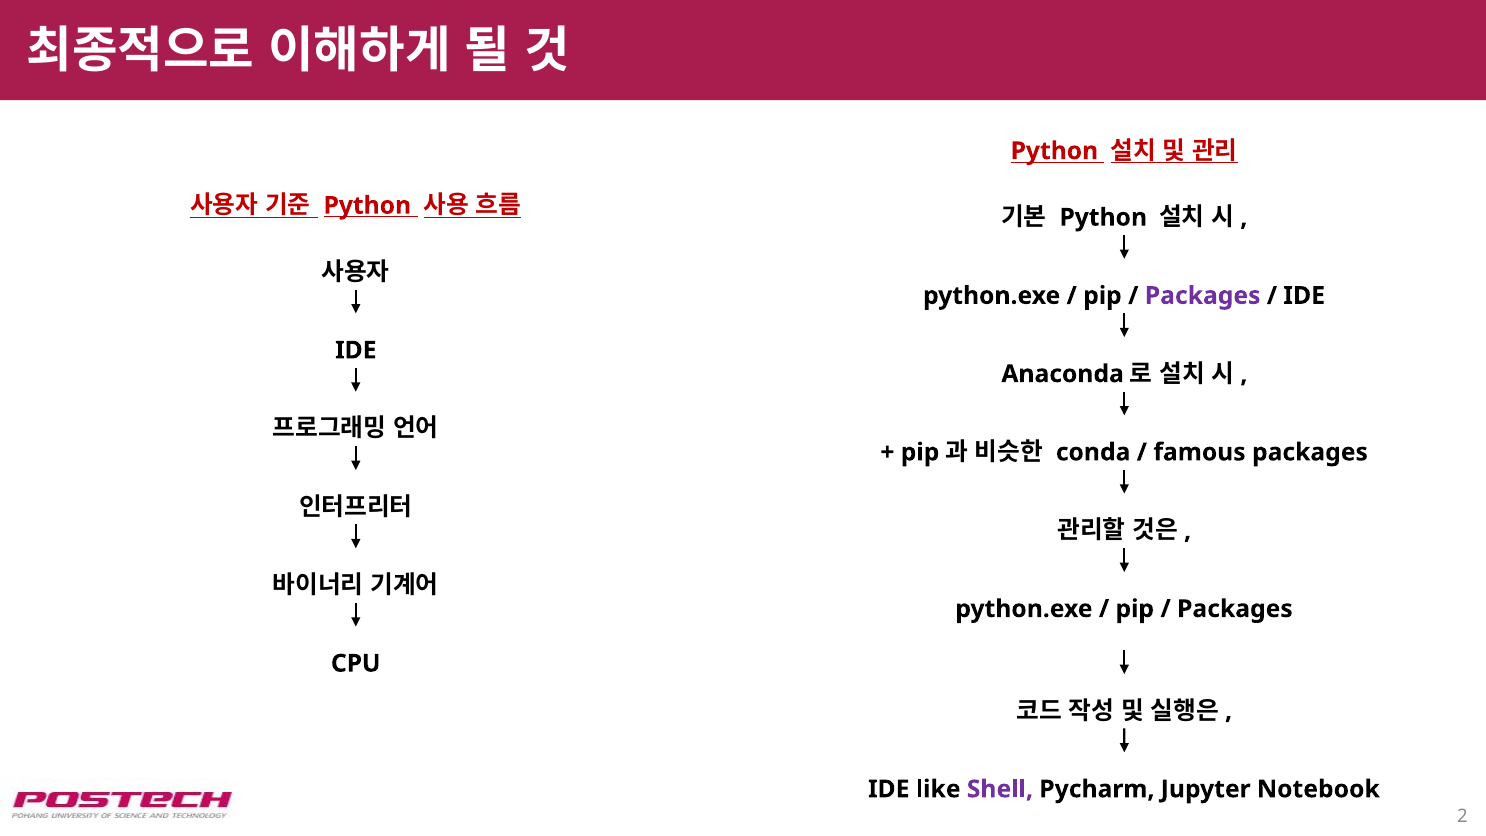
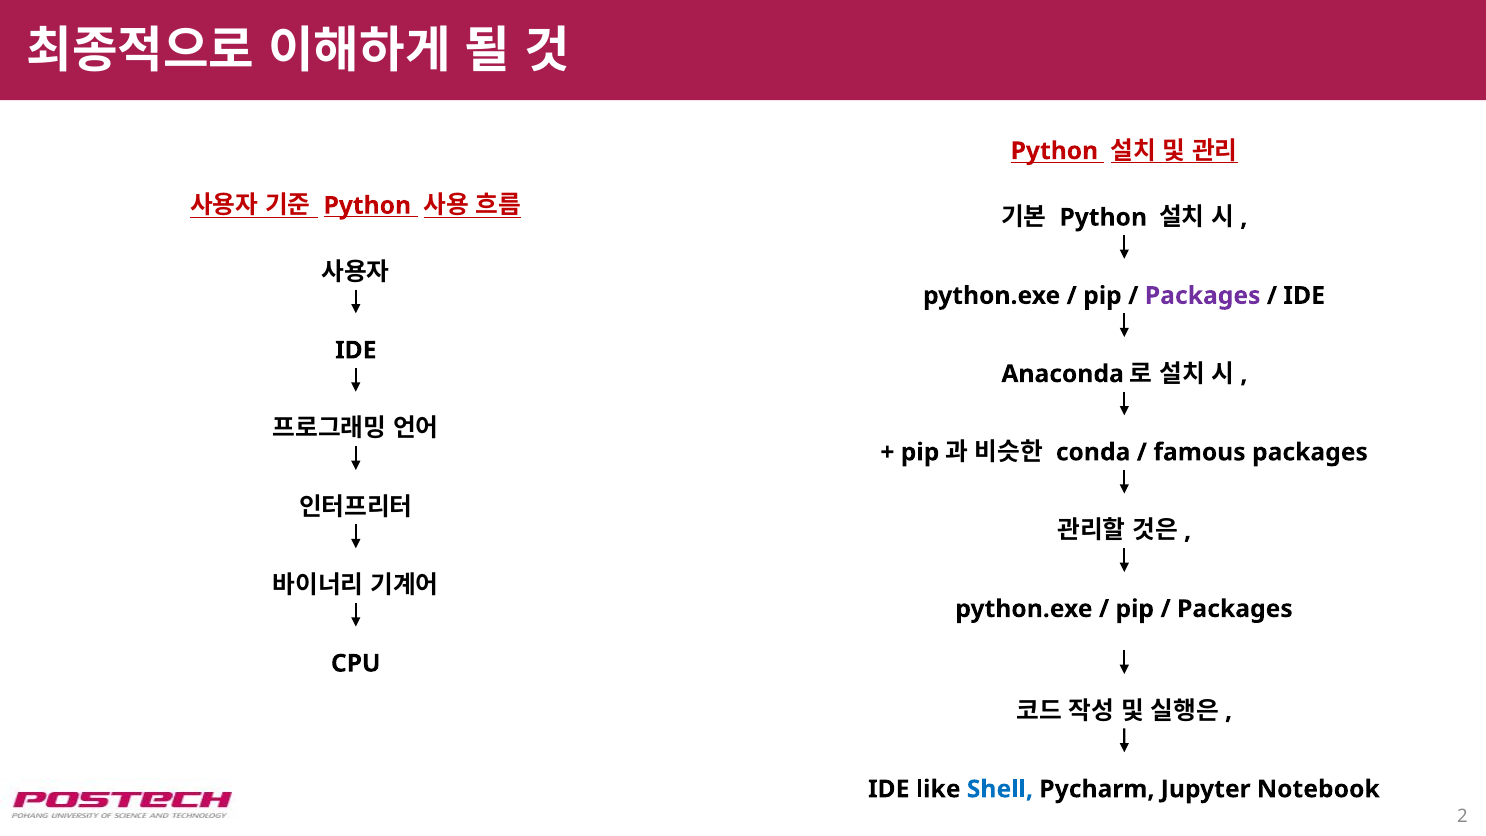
Shell colour: purple -> blue
